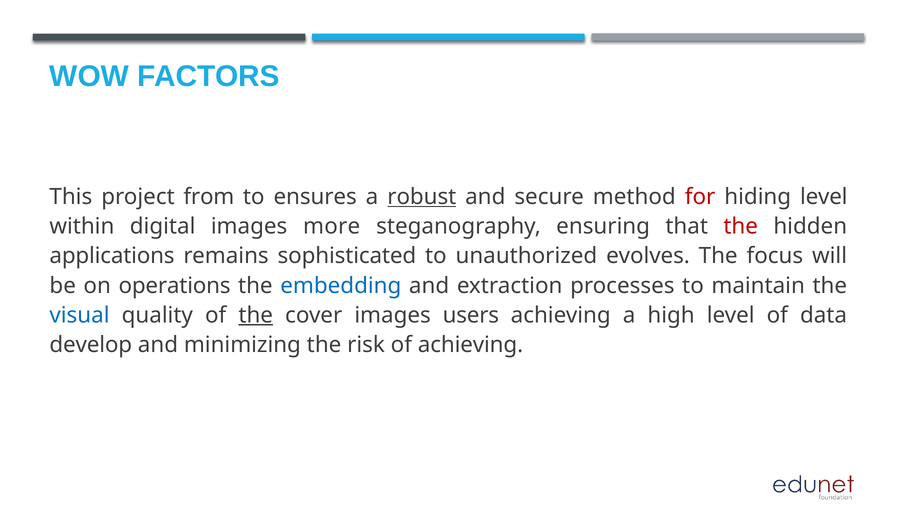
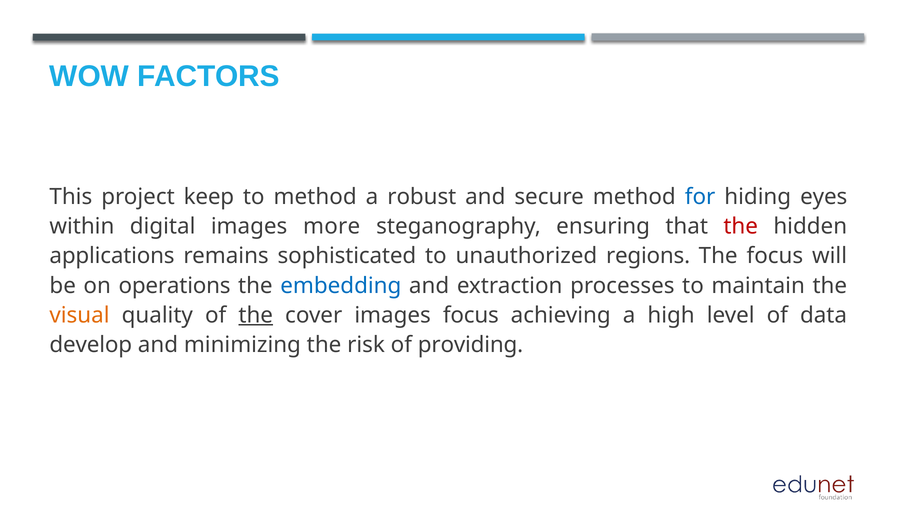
from: from -> keep
to ensures: ensures -> method
robust underline: present -> none
for colour: red -> blue
hiding level: level -> eyes
evolves: evolves -> regions
visual colour: blue -> orange
images users: users -> focus
of achieving: achieving -> providing
